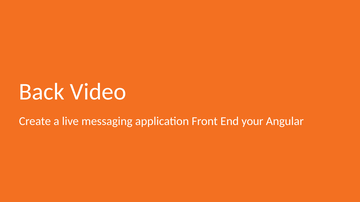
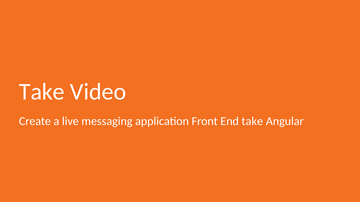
Back at (42, 92): Back -> Take
End your: your -> take
